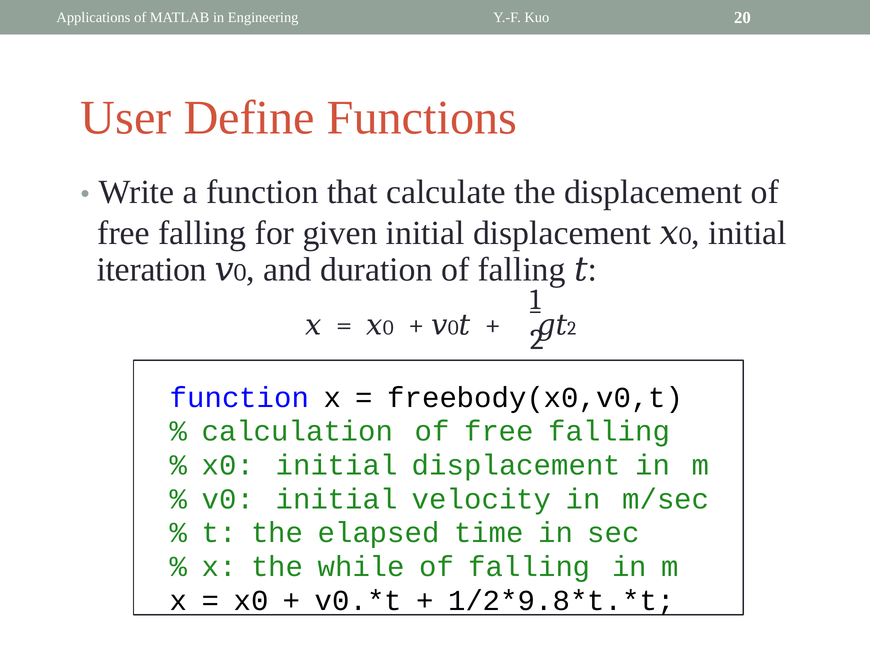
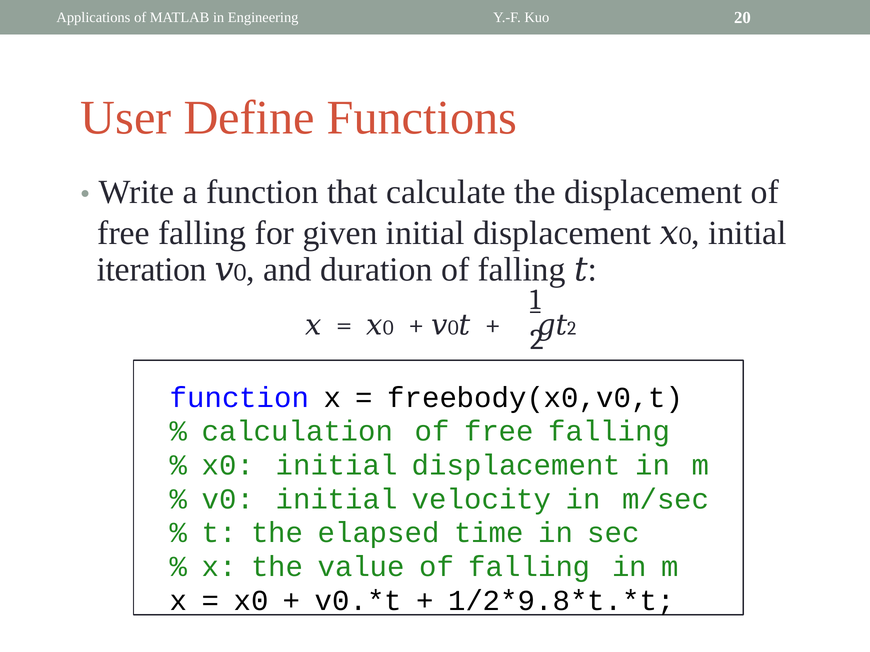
while: while -> value
